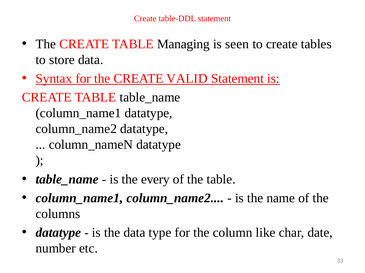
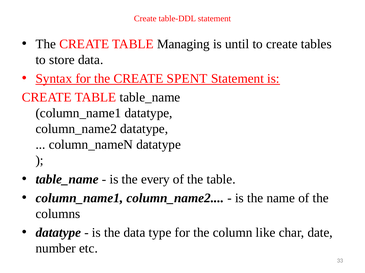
seen: seen -> until
VALID: VALID -> SPENT
